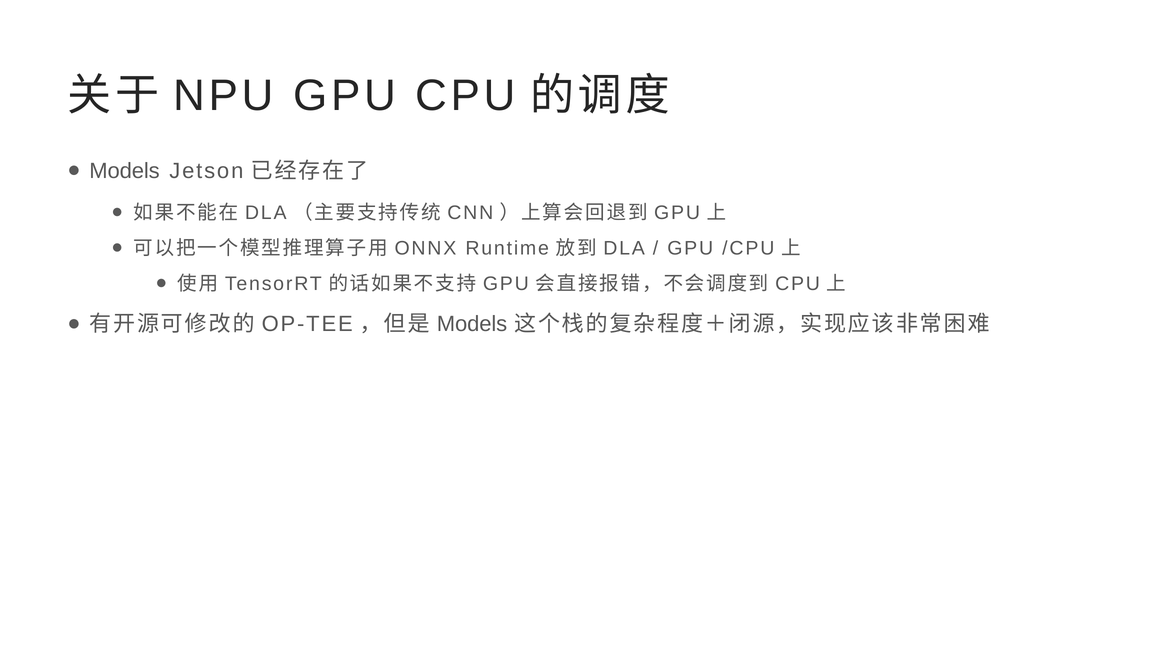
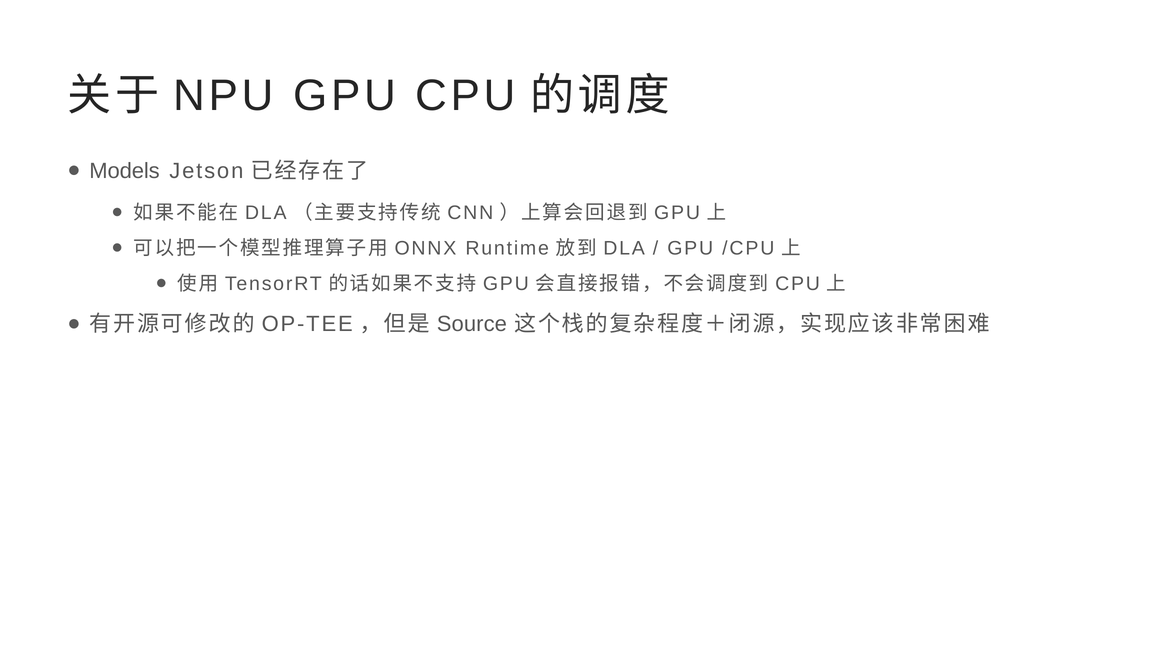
Models at (472, 324): Models -> Source
